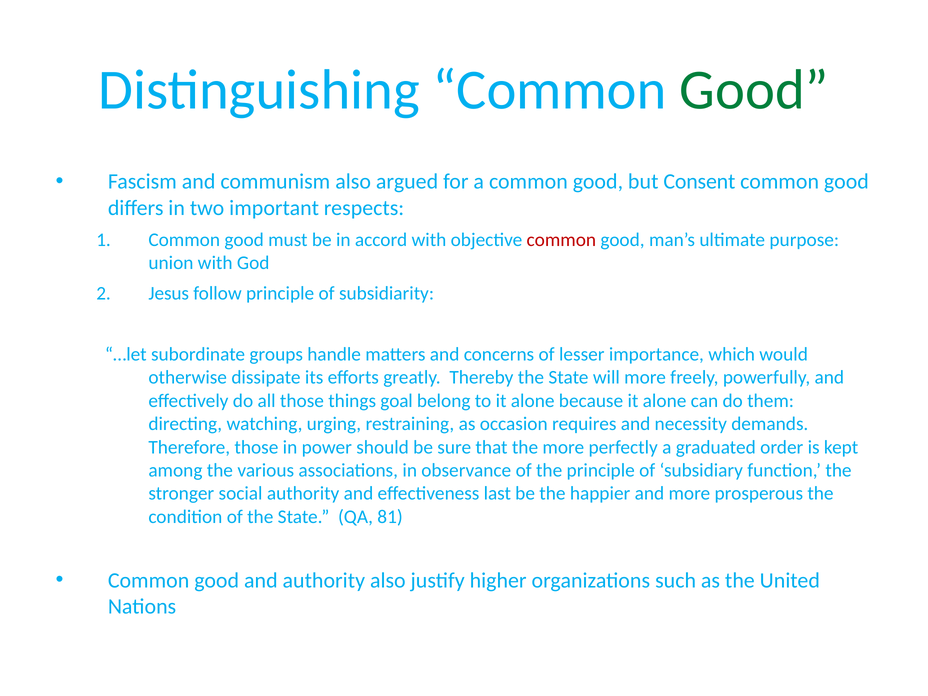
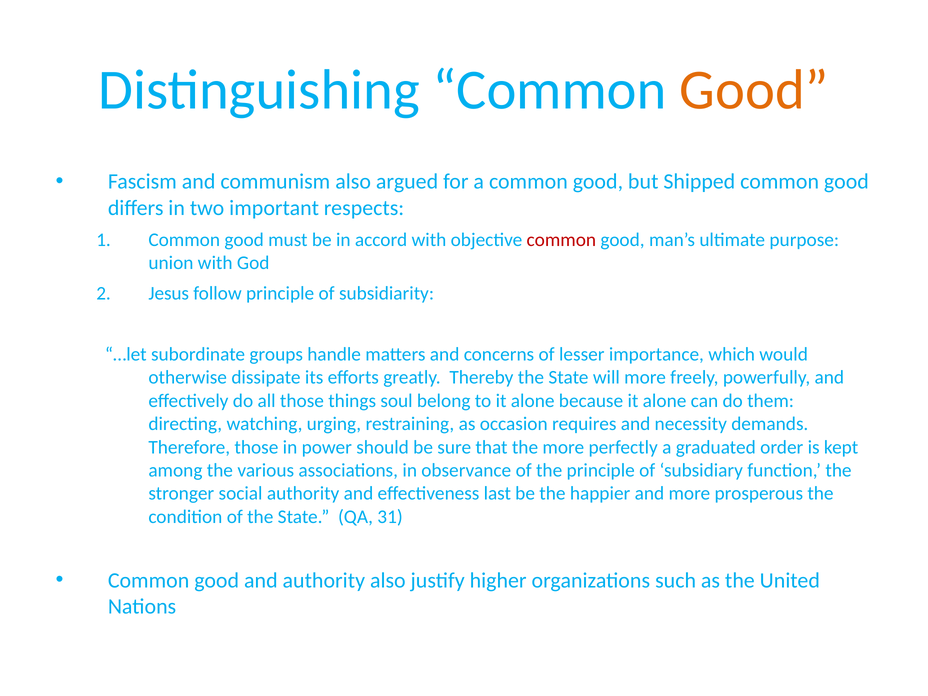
Good at (754, 90) colour: green -> orange
Consent: Consent -> Shipped
goal: goal -> soul
81: 81 -> 31
